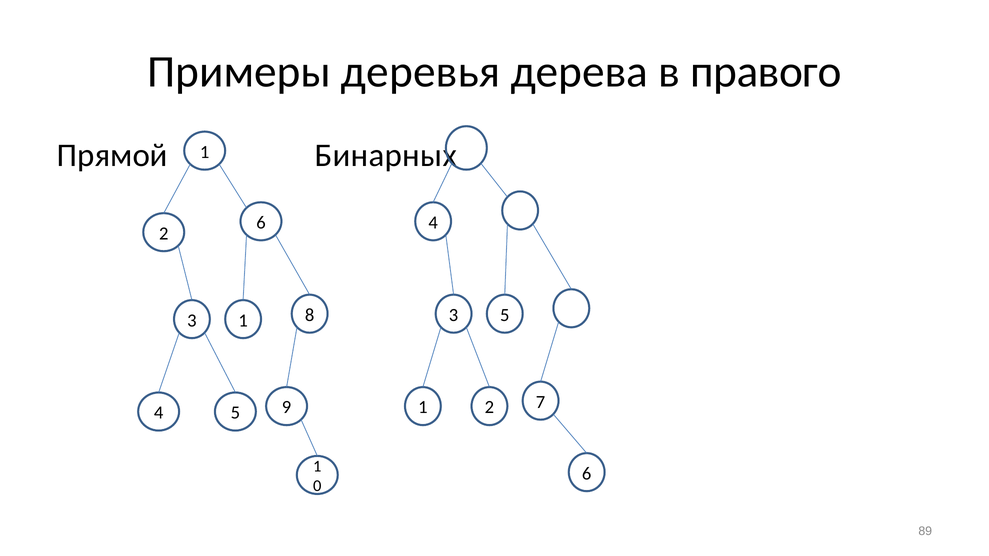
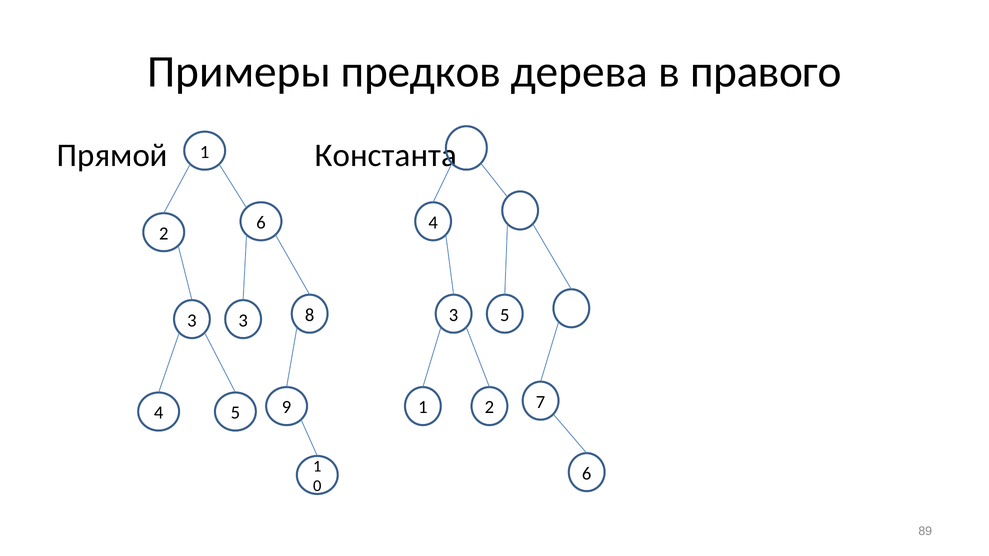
деревья: деревья -> предков
Бинарных: Бинарных -> Константа
3 1: 1 -> 3
